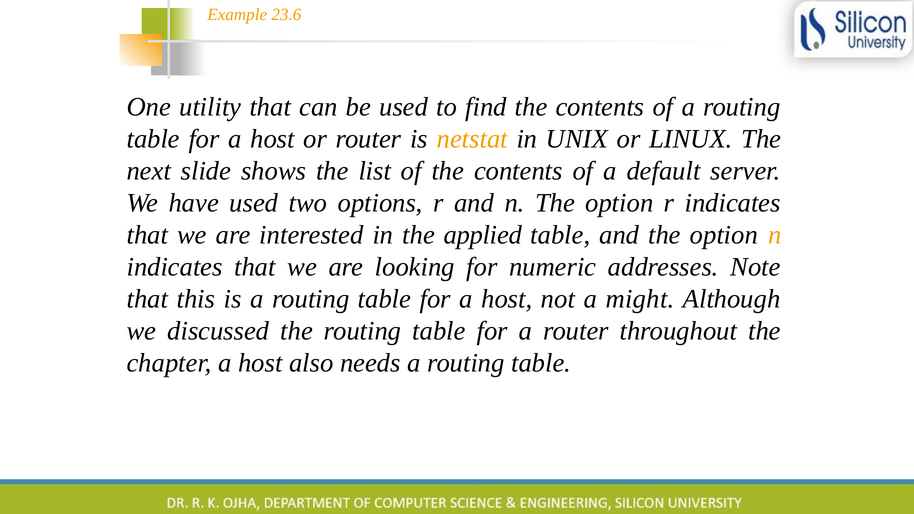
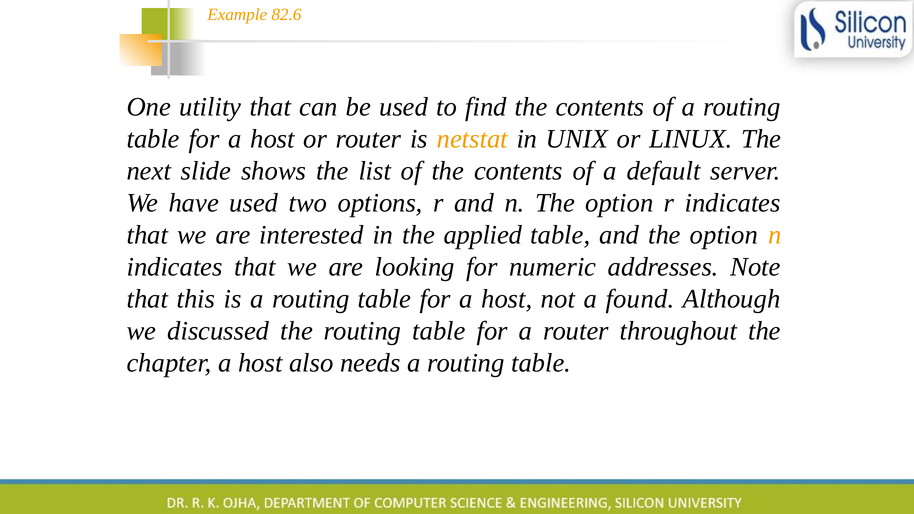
23.6: 23.6 -> 82.6
might: might -> found
